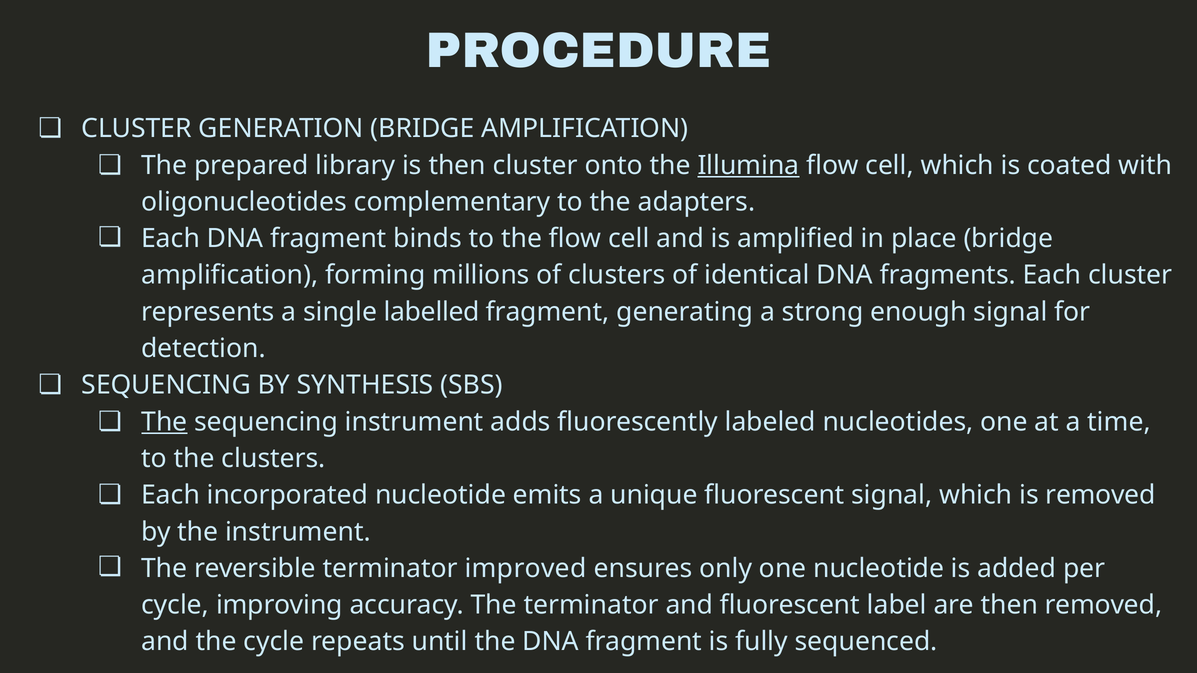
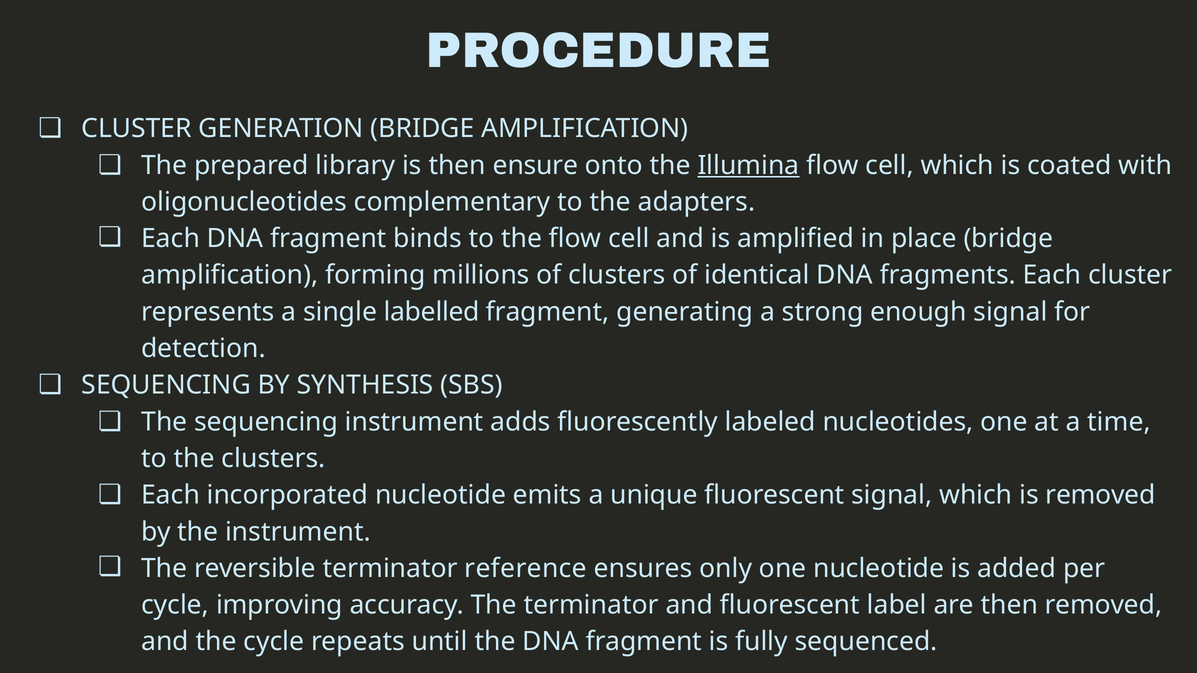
then cluster: cluster -> ensure
The at (164, 422) underline: present -> none
improved: improved -> reference
